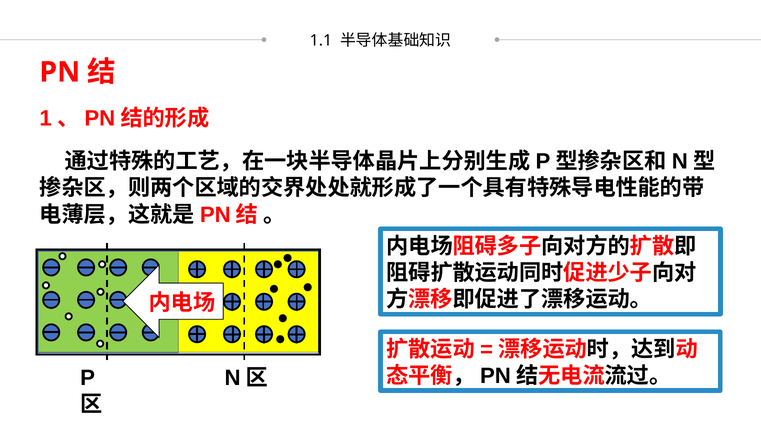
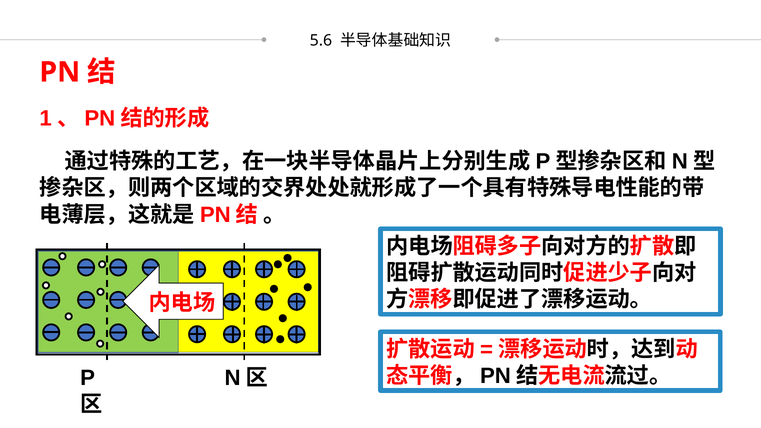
1.1: 1.1 -> 5.6
